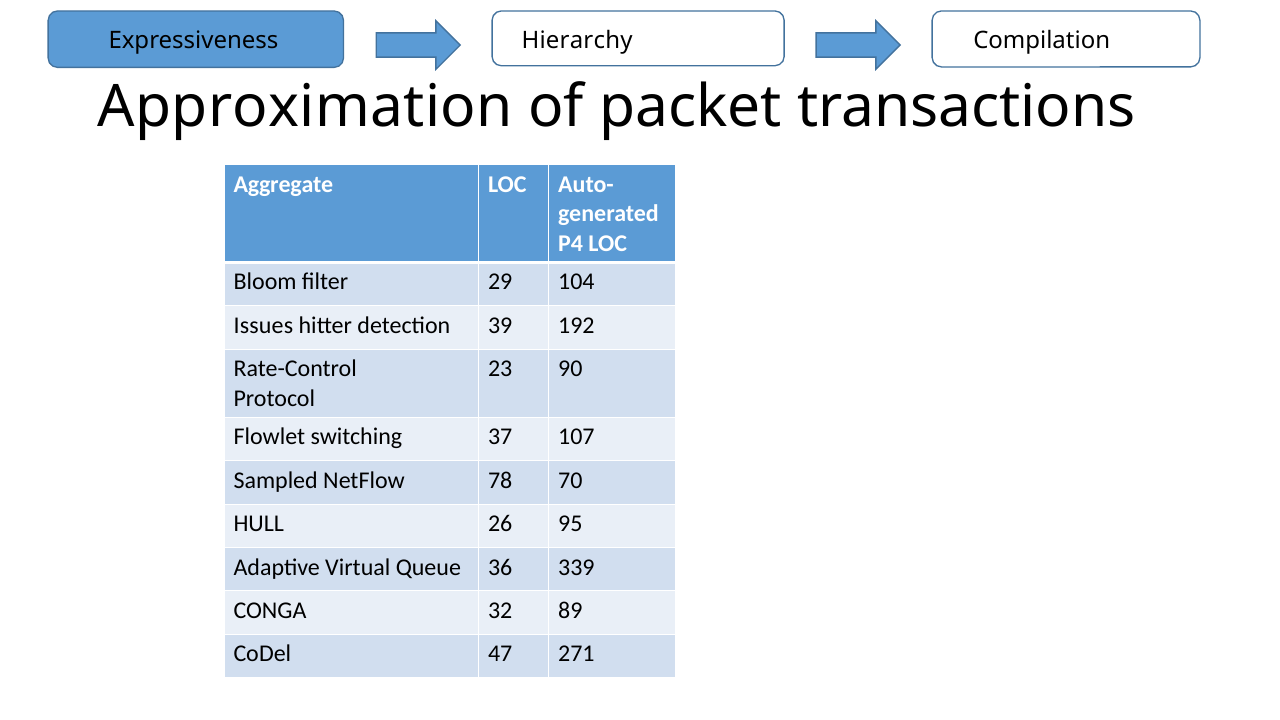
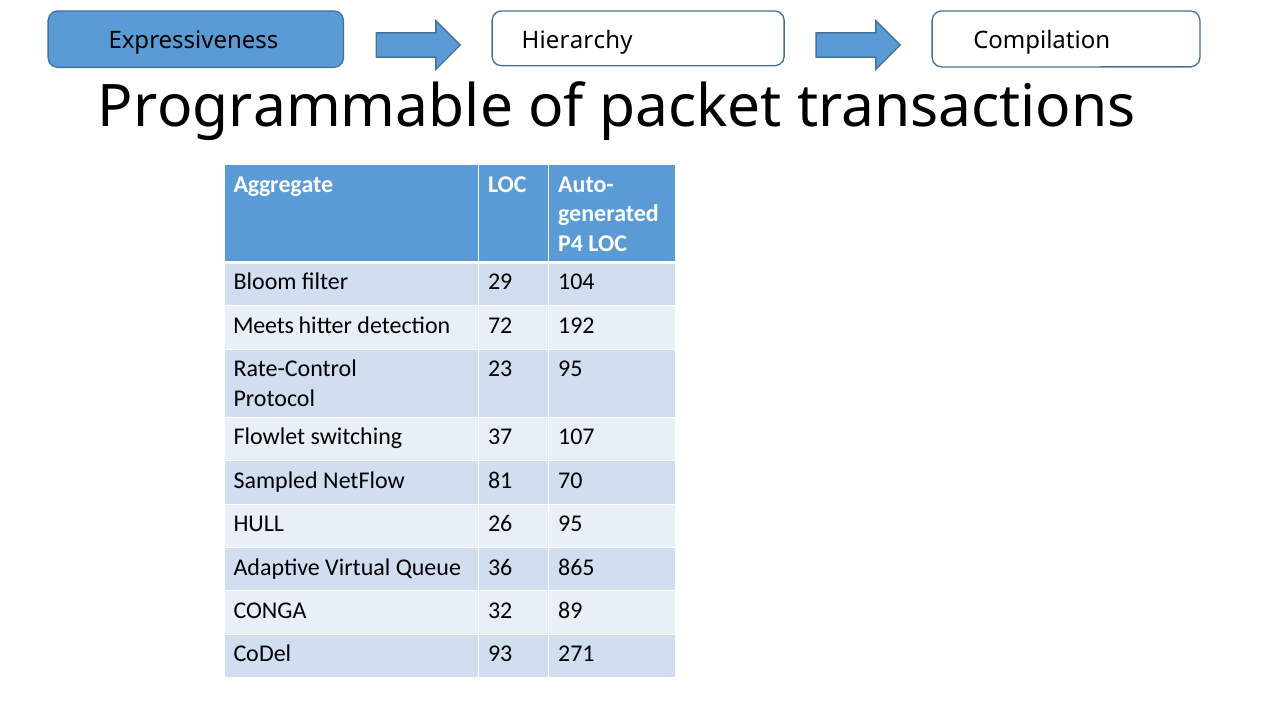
Approximation: Approximation -> Programmable
Issues: Issues -> Meets
39: 39 -> 72
23 90: 90 -> 95
78: 78 -> 81
339: 339 -> 865
47: 47 -> 93
